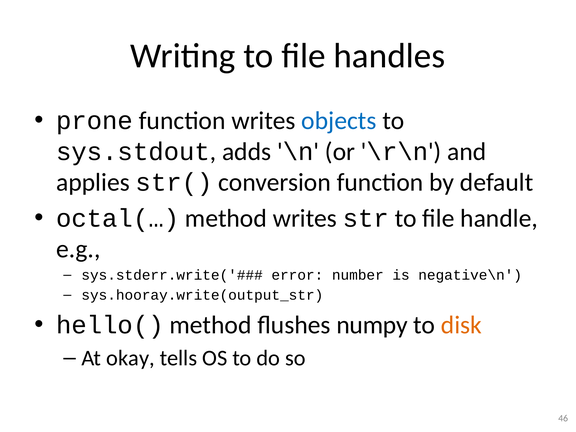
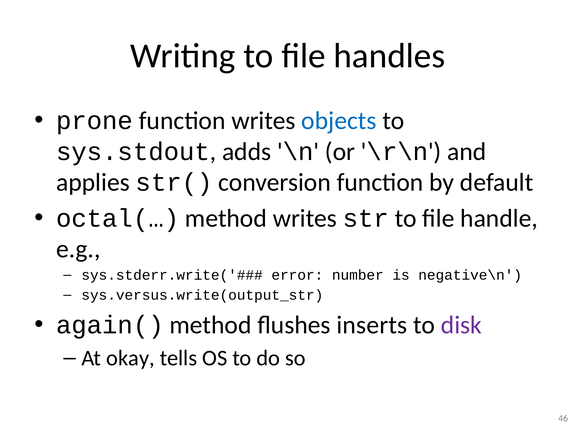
sys.hooray.write(output_str: sys.hooray.write(output_str -> sys.versus.write(output_str
hello(: hello( -> again(
numpy: numpy -> inserts
disk colour: orange -> purple
